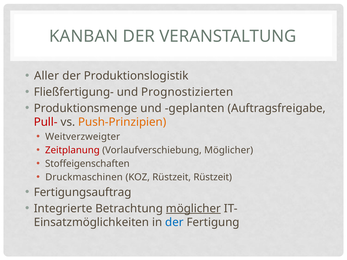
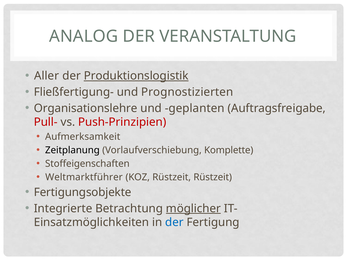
KANBAN: KANBAN -> ANALOG
Produktionslogistik underline: none -> present
Produktionsmenge: Produktionsmenge -> Organisationslehre
Push-Prinzipien colour: orange -> red
Weitverzweigter: Weitverzweigter -> Aufmerksamkeit
Zeitplanung colour: red -> black
Vorlaufverschiebung Möglicher: Möglicher -> Komplette
Druckmaschinen: Druckmaschinen -> Weltmarktführer
Fertigungsauftrag: Fertigungsauftrag -> Fertigungsobjekte
